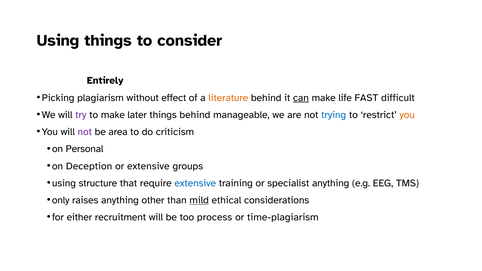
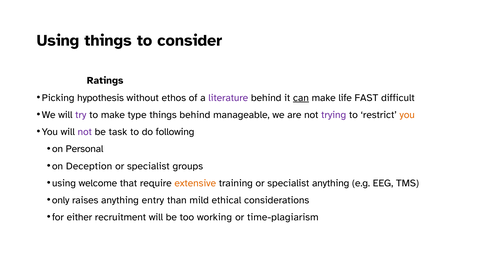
Entirely: Entirely -> Ratings
plagiarism: plagiarism -> hypothesis
effect: effect -> ethos
literature colour: orange -> purple
later: later -> type
trying colour: blue -> purple
area: area -> task
criticism: criticism -> following
extensive at (148, 166): extensive -> specialist
structure: structure -> welcome
extensive at (195, 183) colour: blue -> orange
other: other -> entry
mild underline: present -> none
process: process -> working
